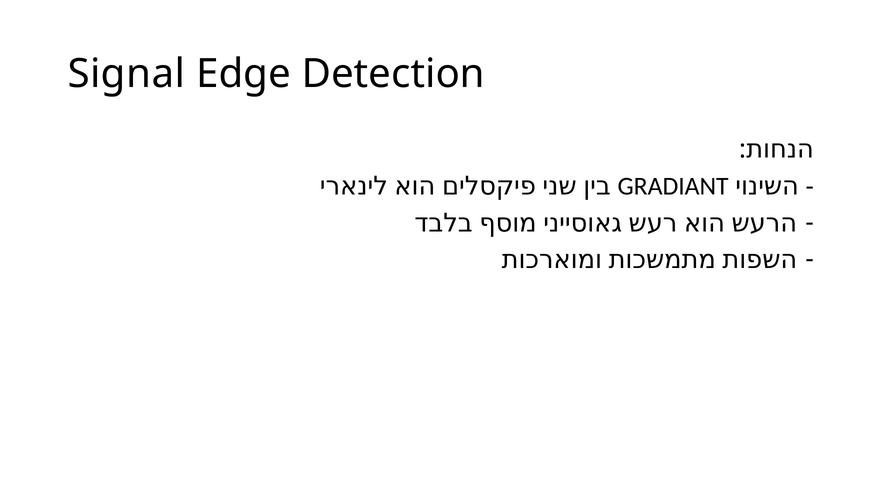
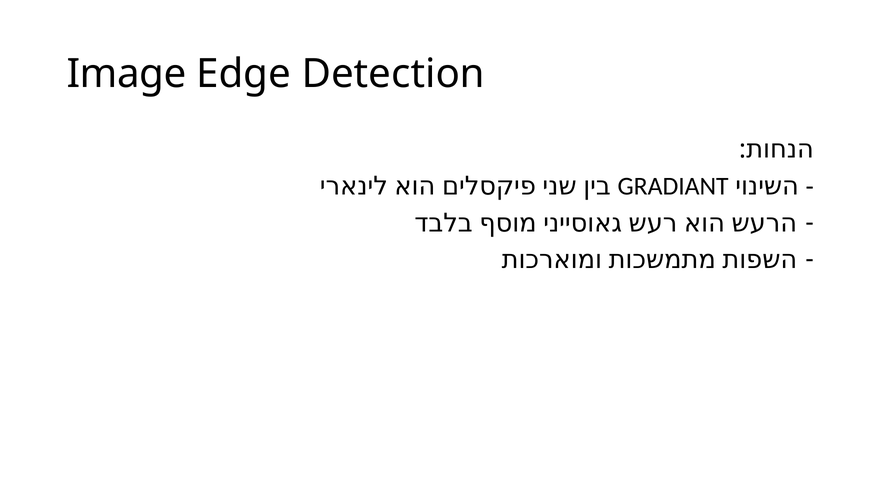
Signal: Signal -> Image
